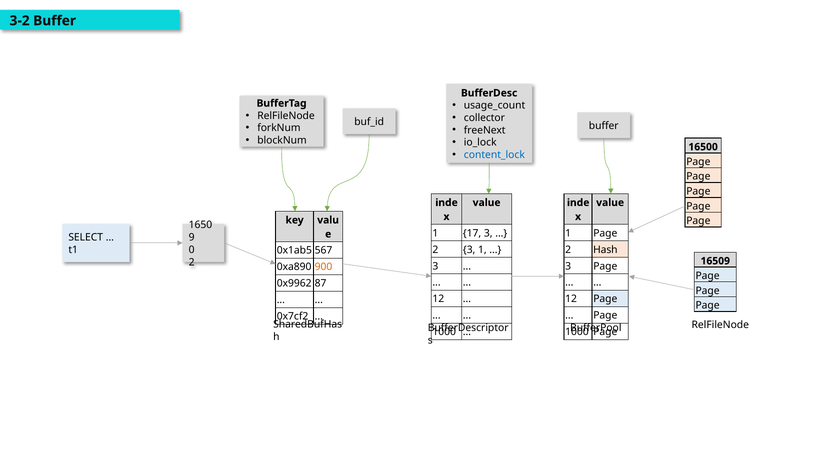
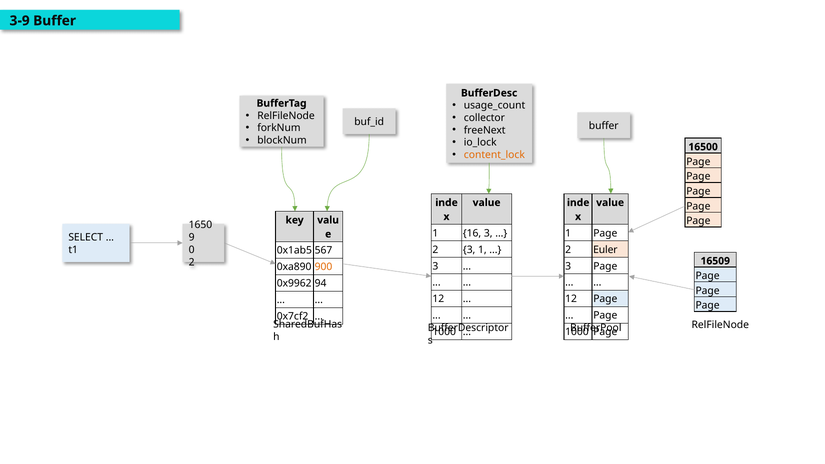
3-2: 3-2 -> 3-9
content_lock colour: blue -> orange
17: 17 -> 16
Hash: Hash -> Euler
87: 87 -> 94
